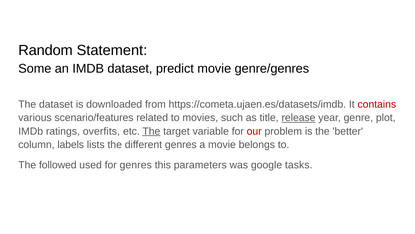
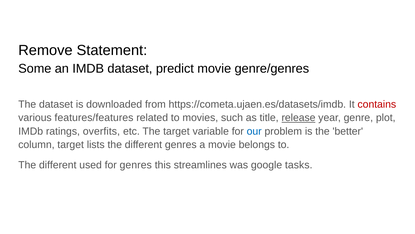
Random: Random -> Remove
scenario/features: scenario/features -> features/features
The at (151, 131) underline: present -> none
our colour: red -> blue
column labels: labels -> target
followed at (58, 165): followed -> different
parameters: parameters -> streamlines
